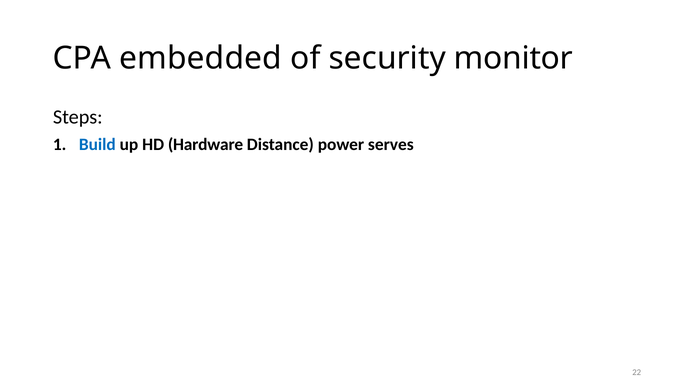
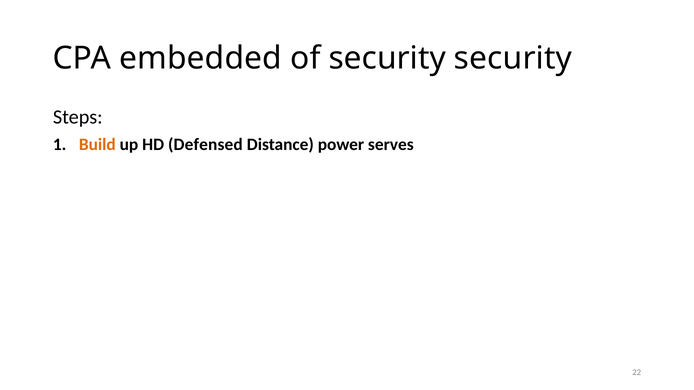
security monitor: monitor -> security
Build colour: blue -> orange
Hardware: Hardware -> Defensed
